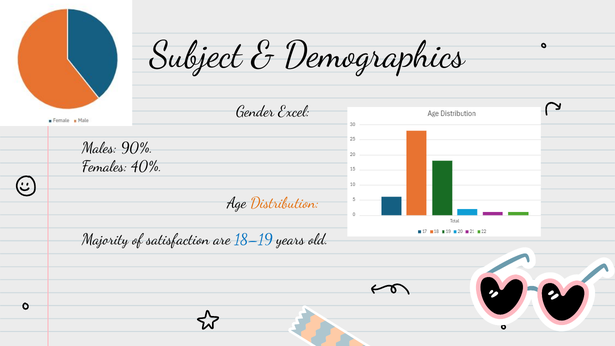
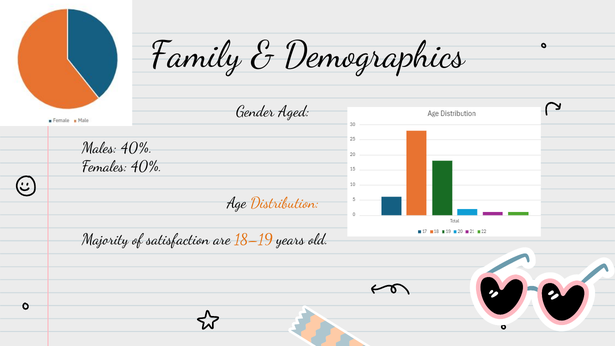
Subject: Subject -> Family
Excel: Excel -> Aged
Males 90%: 90% -> 40%
18–19 colour: blue -> orange
